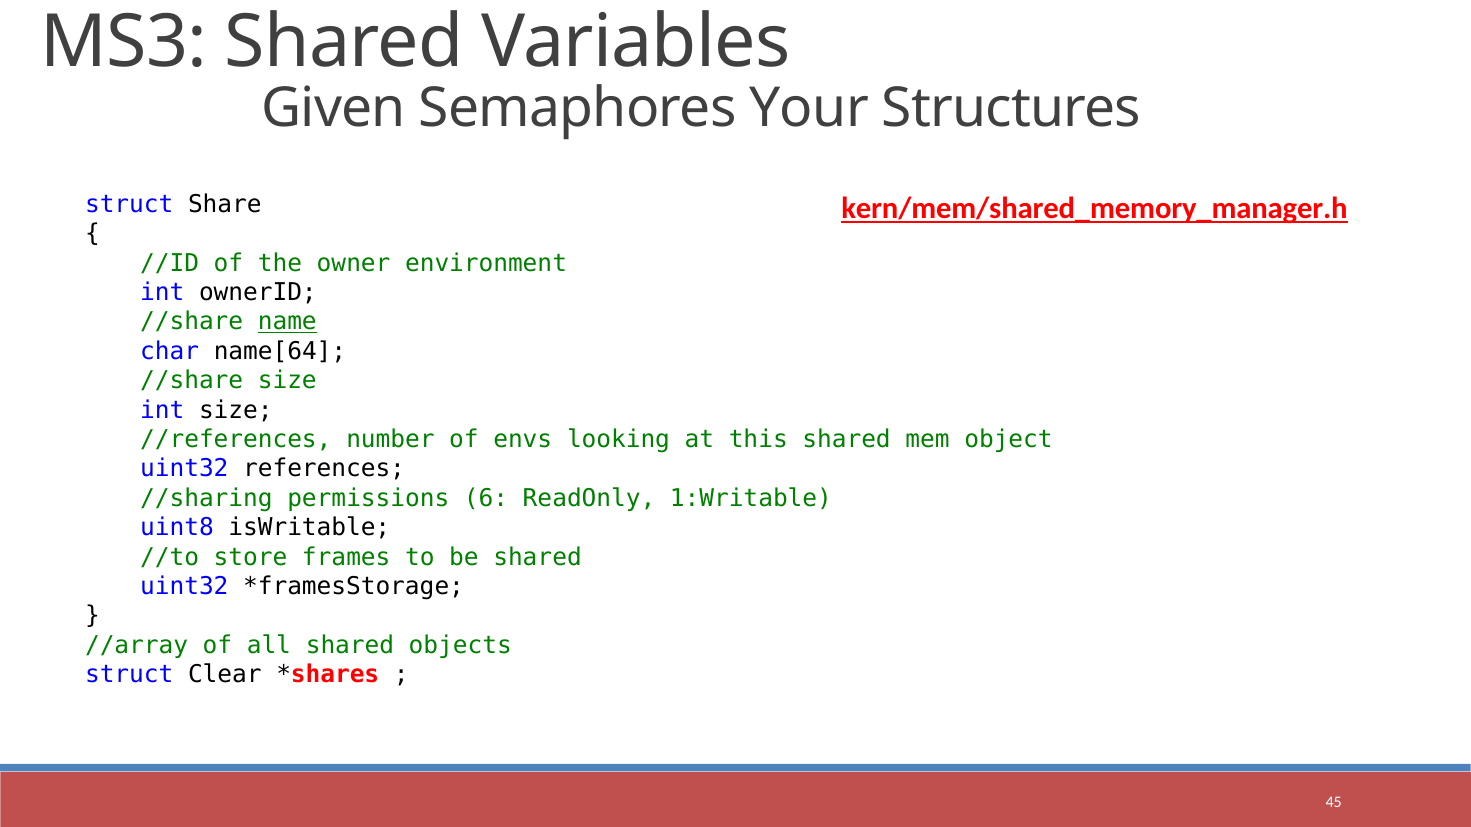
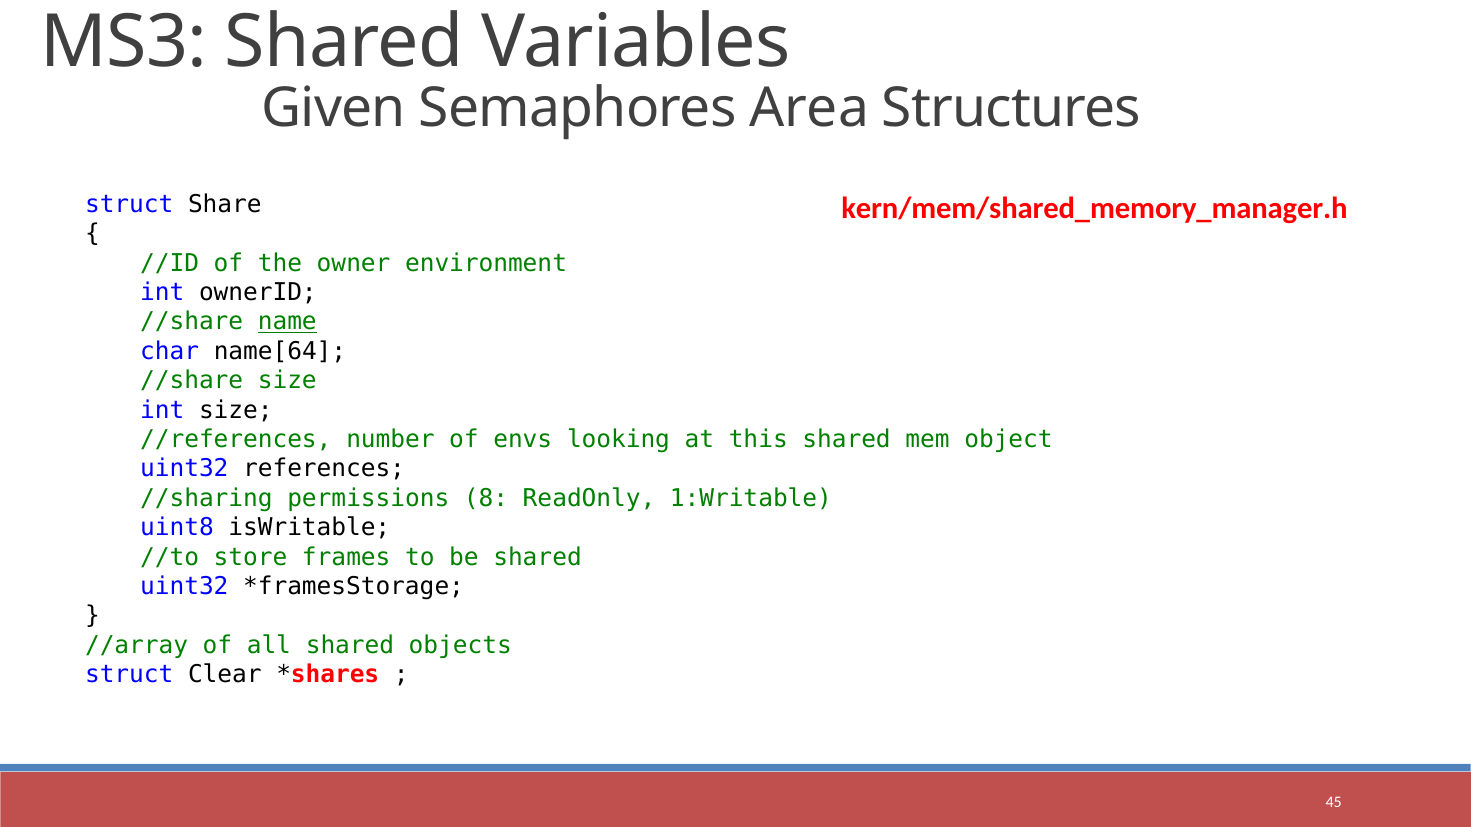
Your: Your -> Area
kern/mem/shared_memory_manager.h underline: present -> none
6: 6 -> 8
